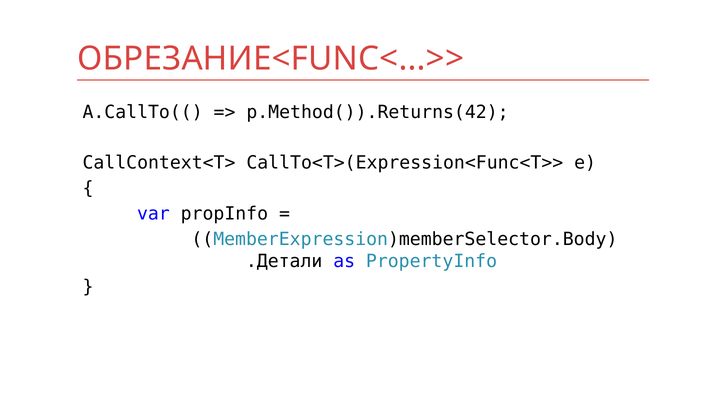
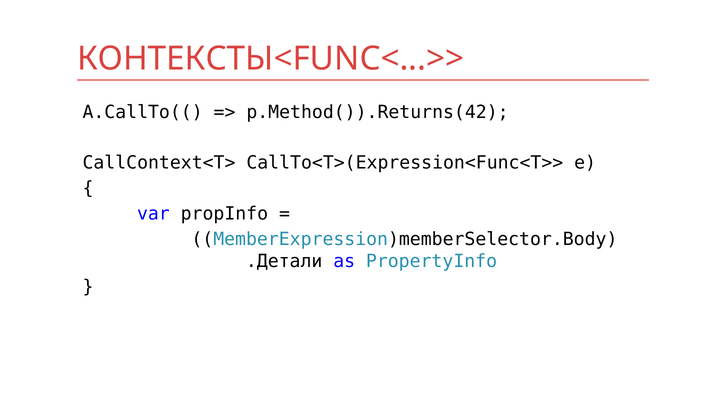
ОБРЕЗАНИЕ<FUNC<...>>: ОБРЕЗАНИЕ<FUNC<...>> -> КОНТЕКСТЫ<FUNC<...>>
